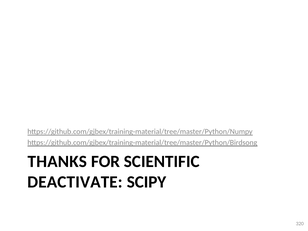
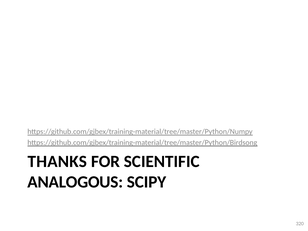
DEACTIVATE: DEACTIVATE -> ANALOGOUS
